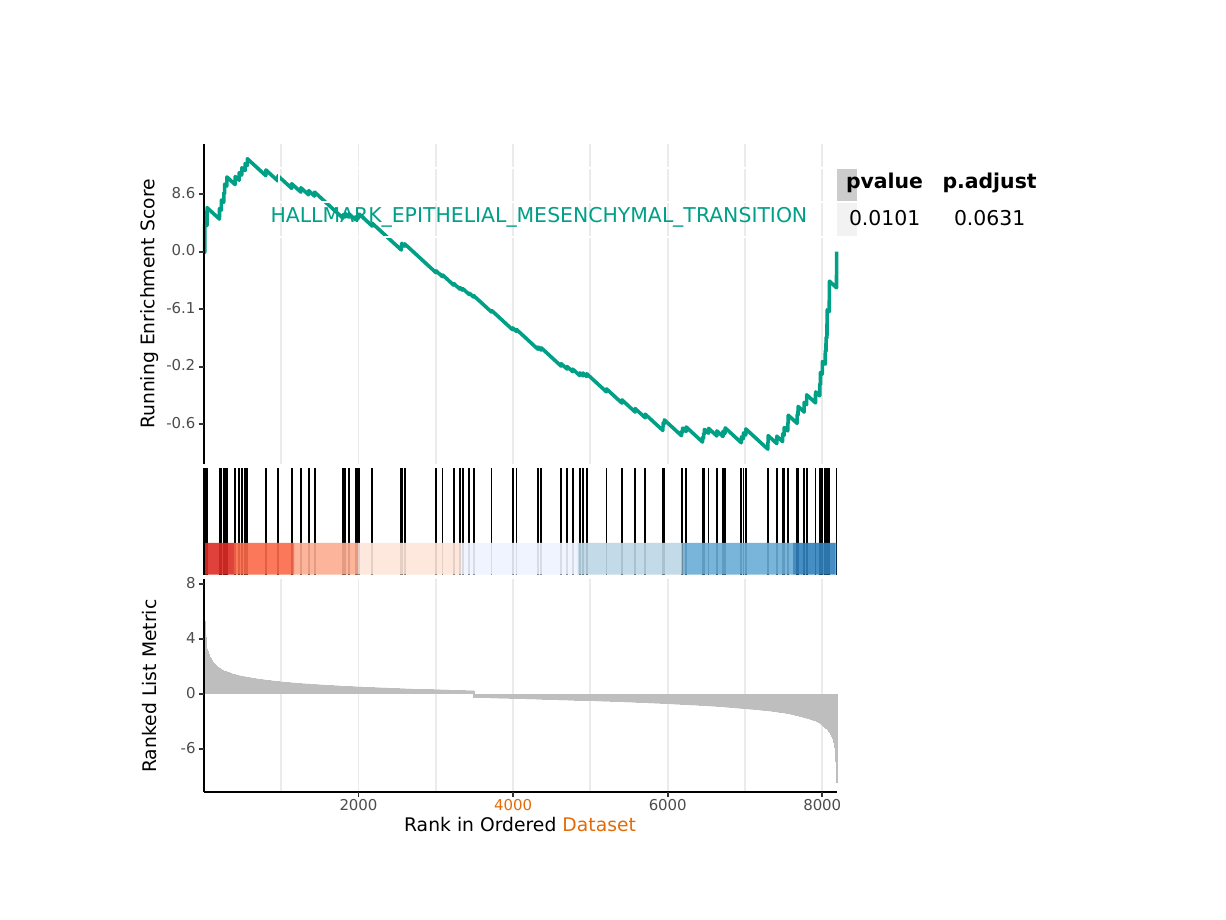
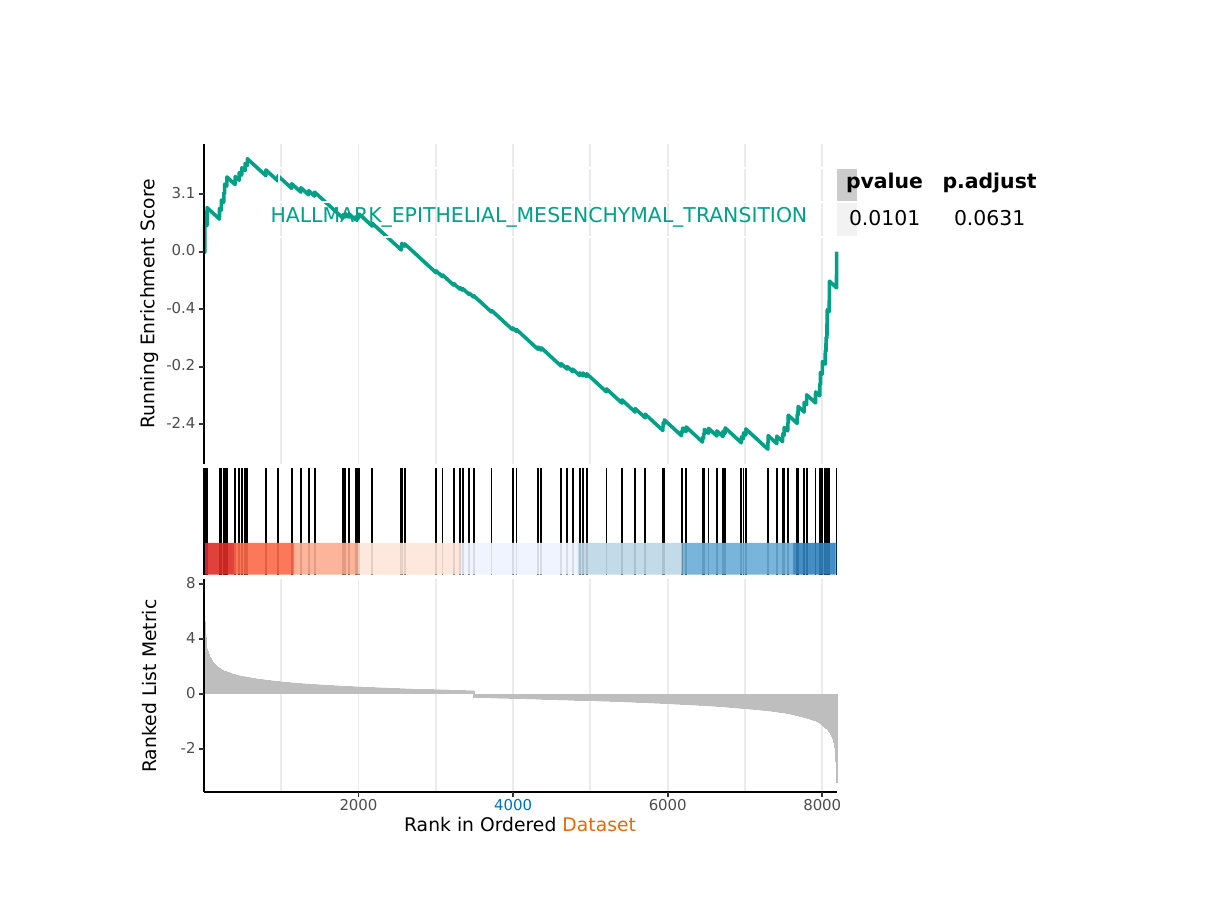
8.6: 8.6 -> 3.1
-6.1: -6.1 -> -0.4
-0.6: -0.6 -> -2.4
-6: -6 -> -2
4000 colour: orange -> blue
